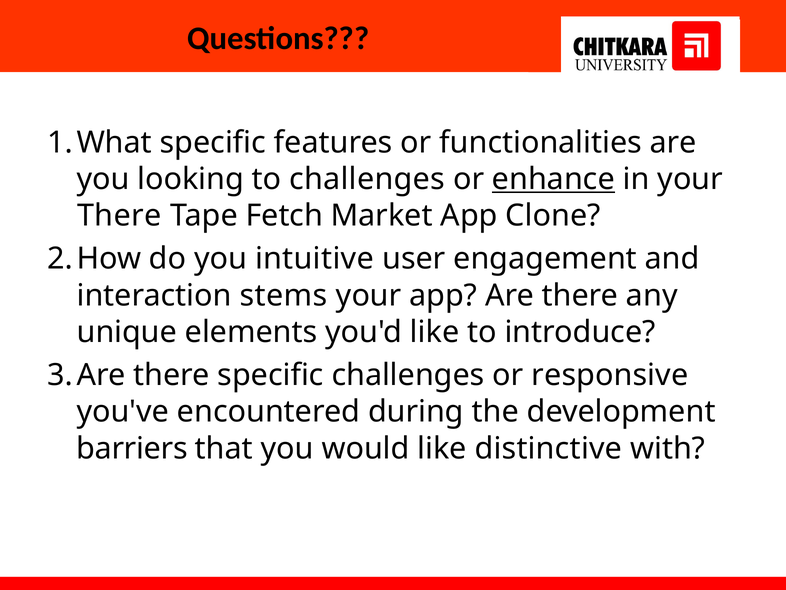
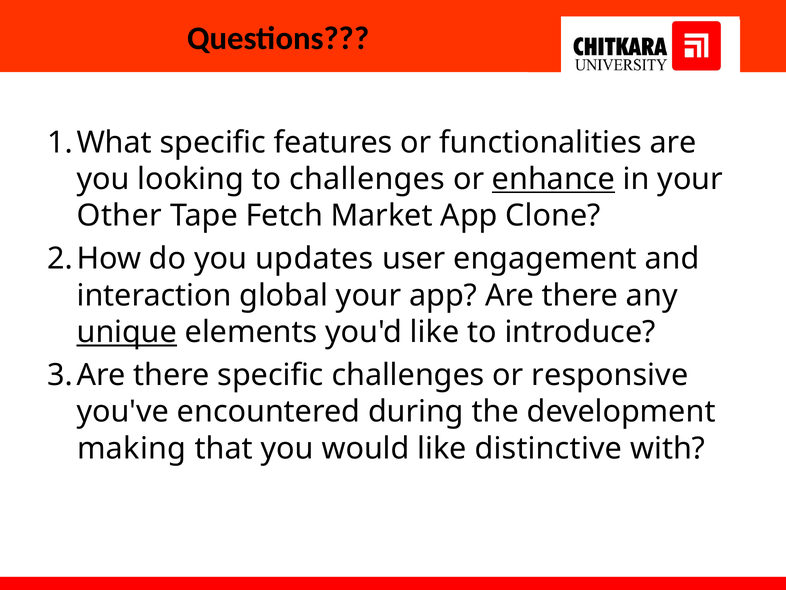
There at (119, 216): There -> Other
intuitive: intuitive -> updates
stems: stems -> global
unique underline: none -> present
barriers: barriers -> making
